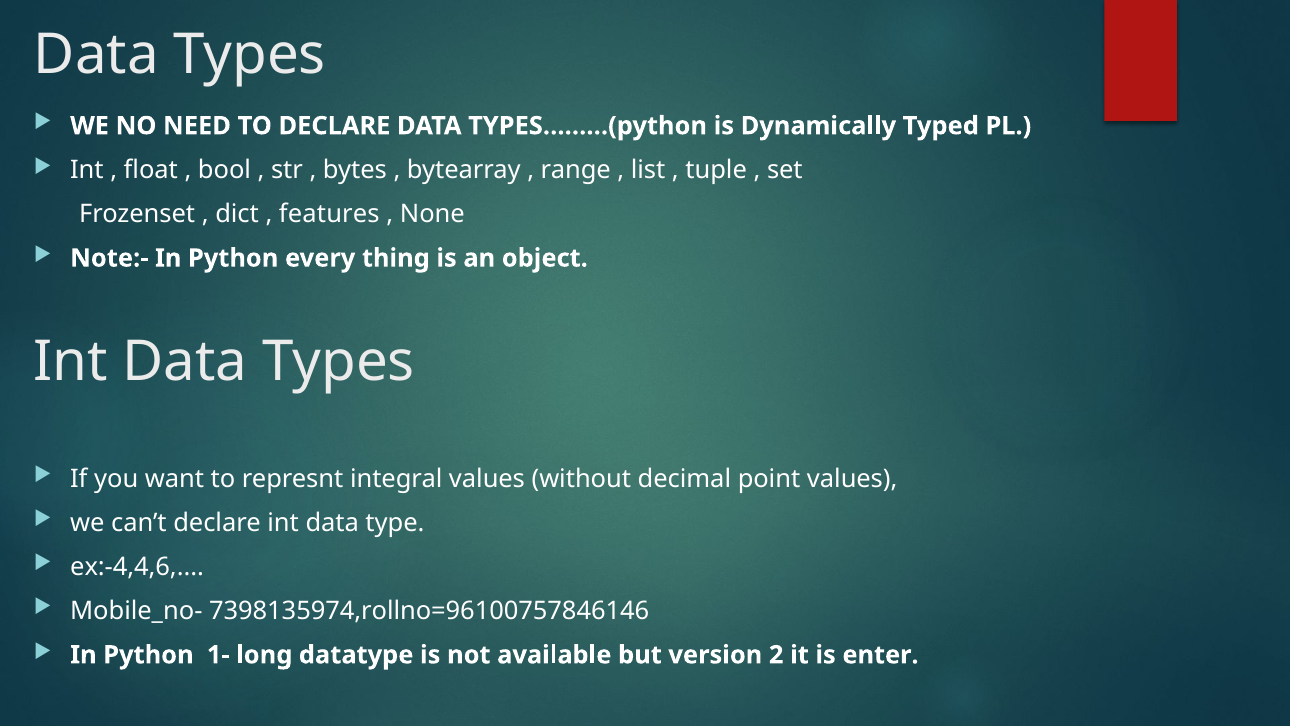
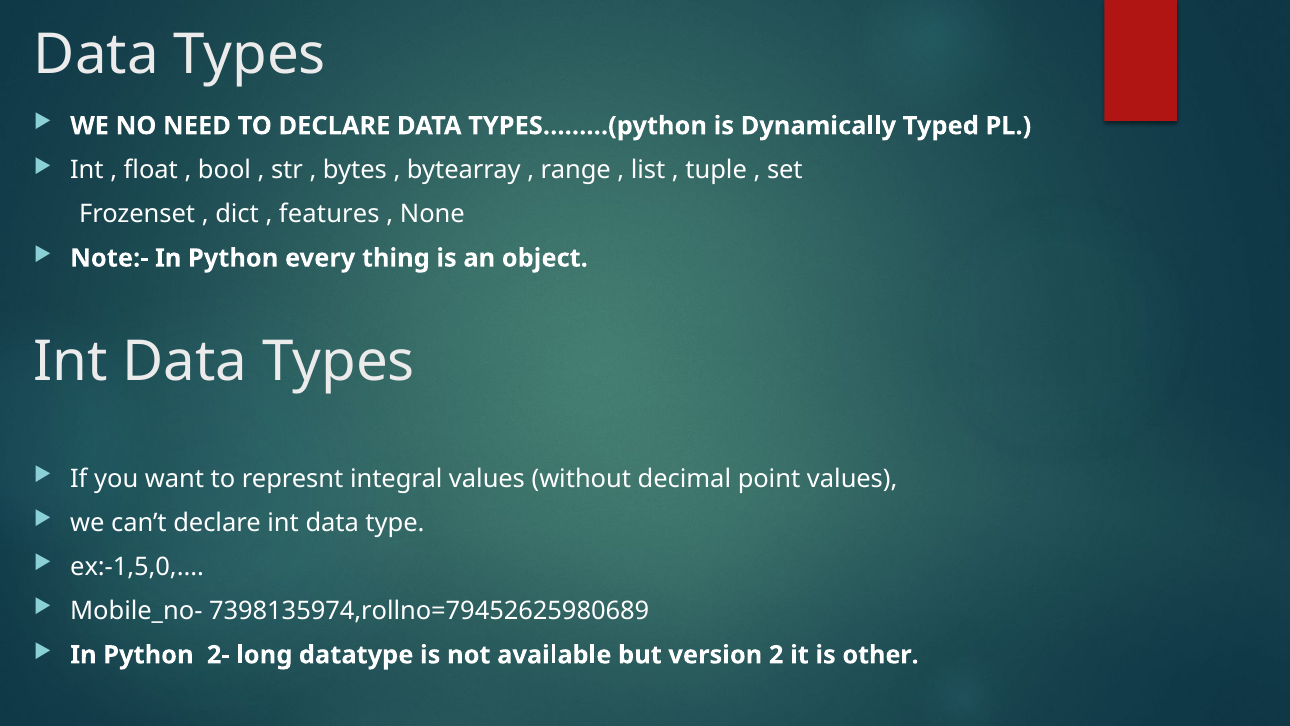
ex:-4,4,6: ex:-4,4,6 -> ex:-1,5,0
7398135974,rollno=96100757846146: 7398135974,rollno=96100757846146 -> 7398135974,rollno=79452625980689
1-: 1- -> 2-
enter: enter -> other
